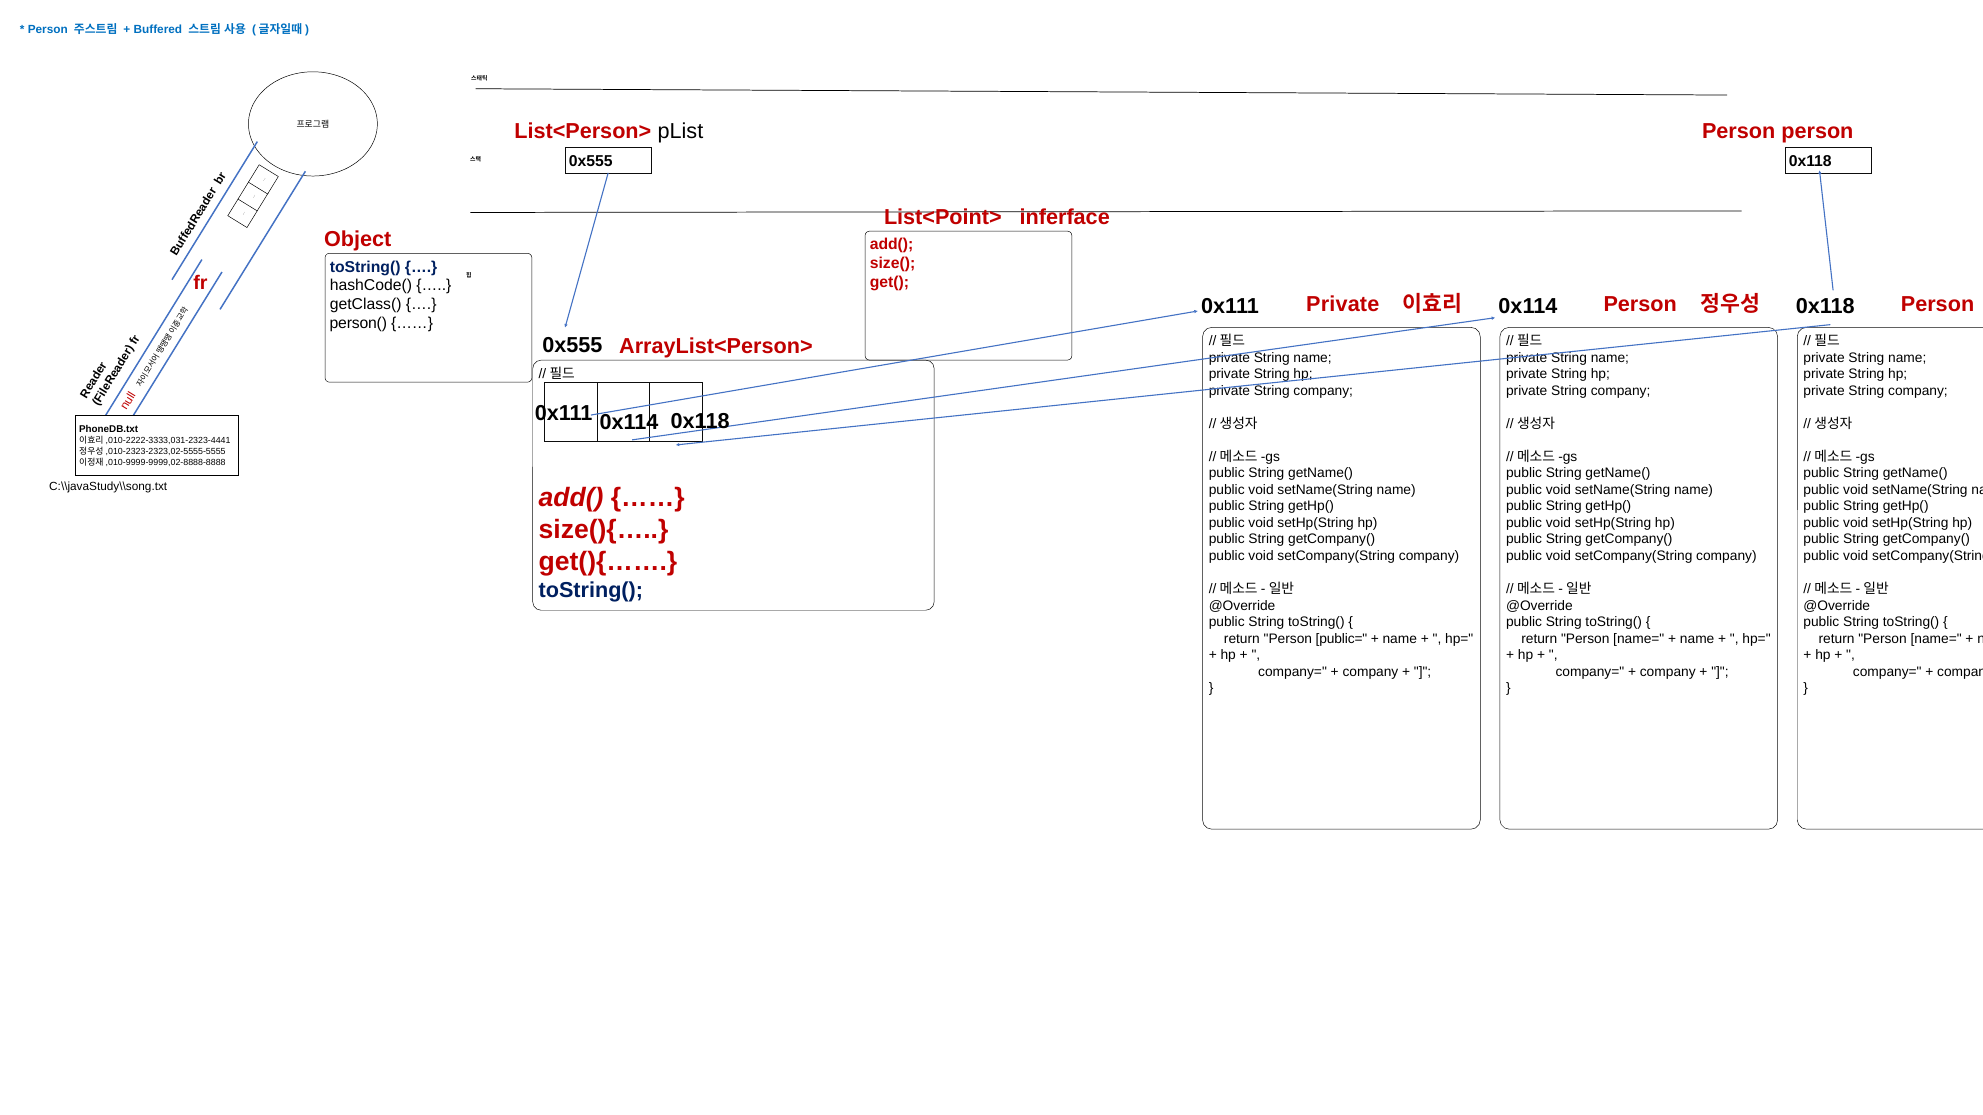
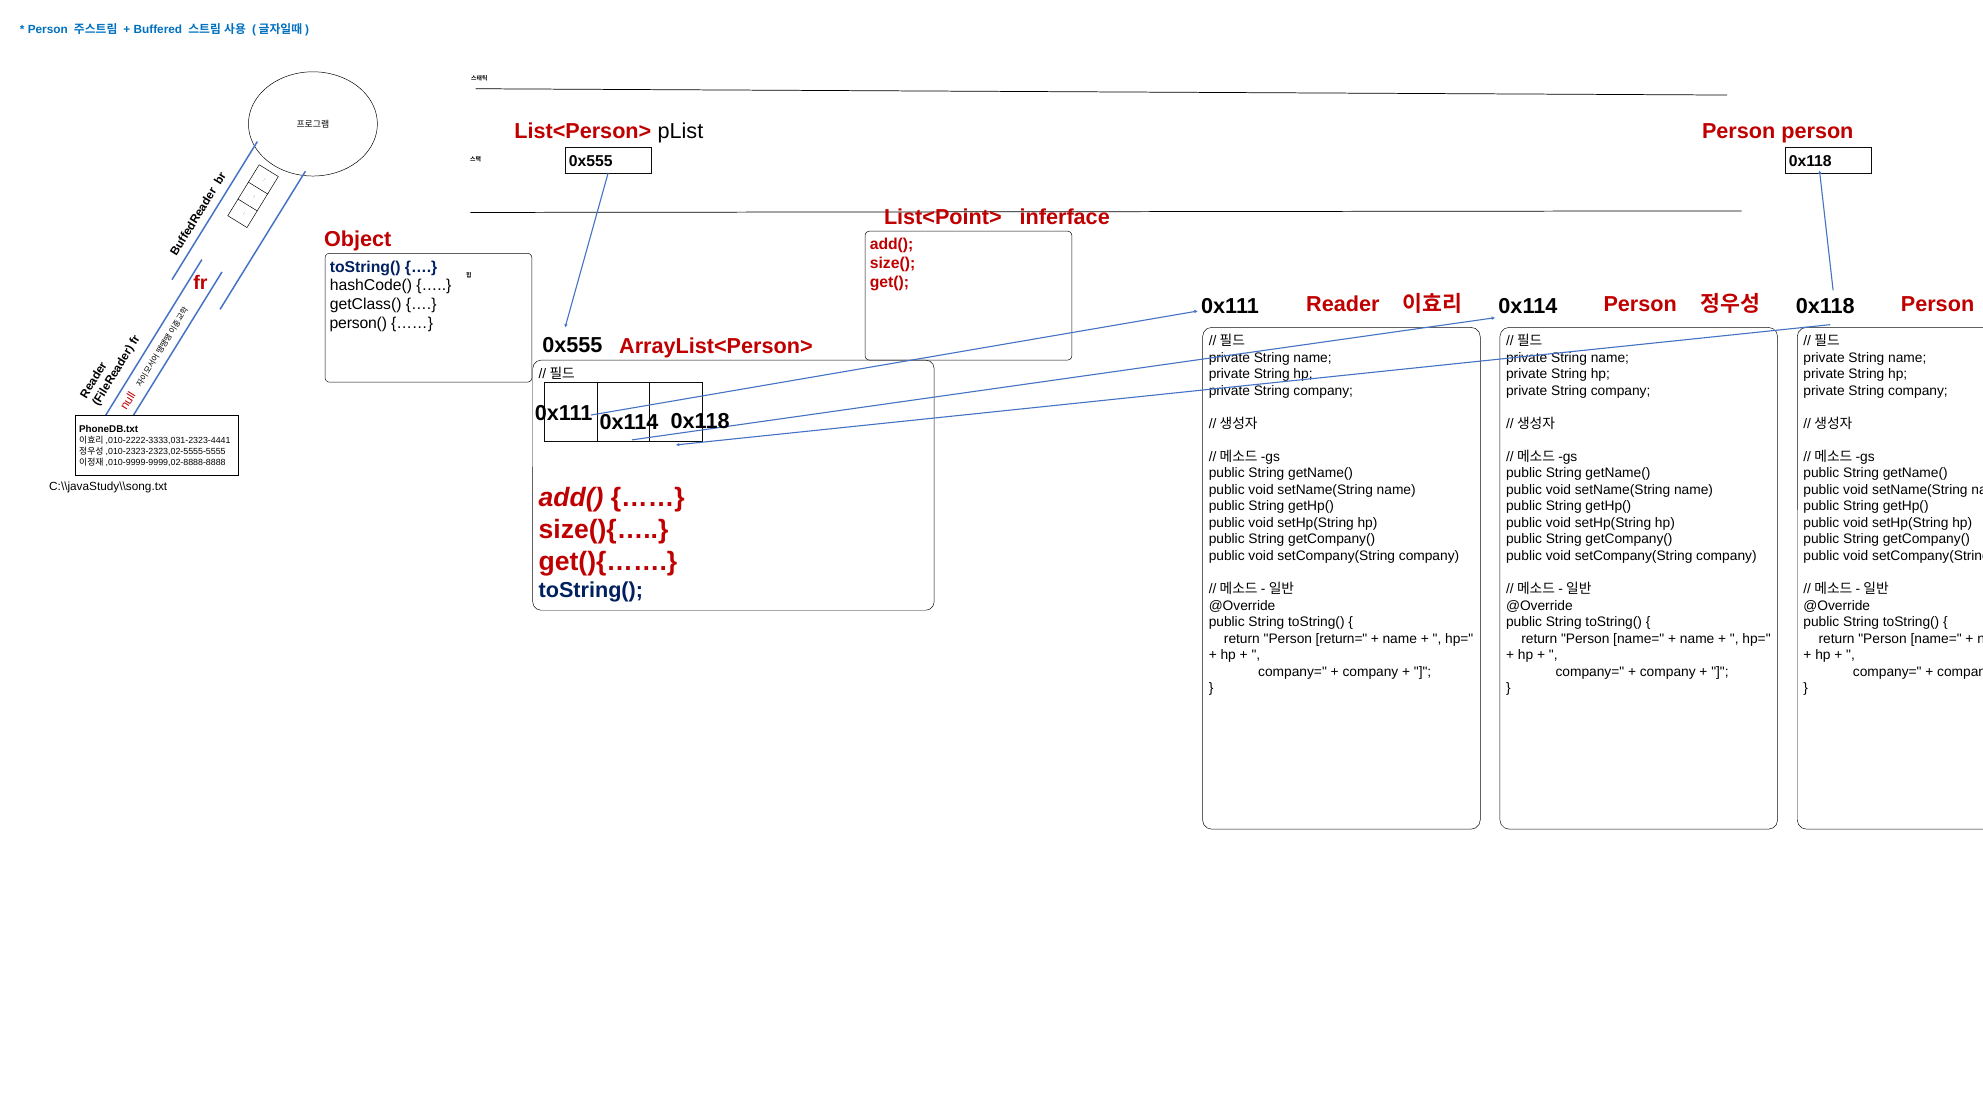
0x111 Private: Private -> Reader
public=: public= -> return=
